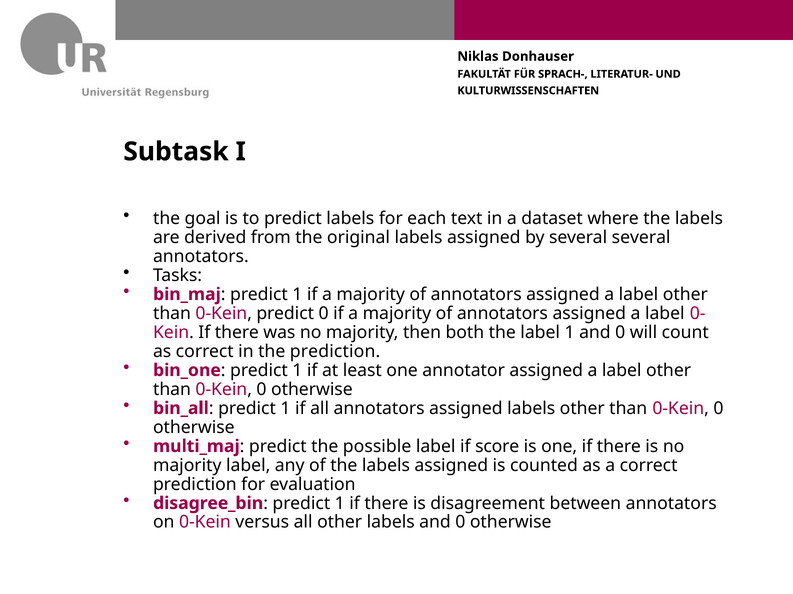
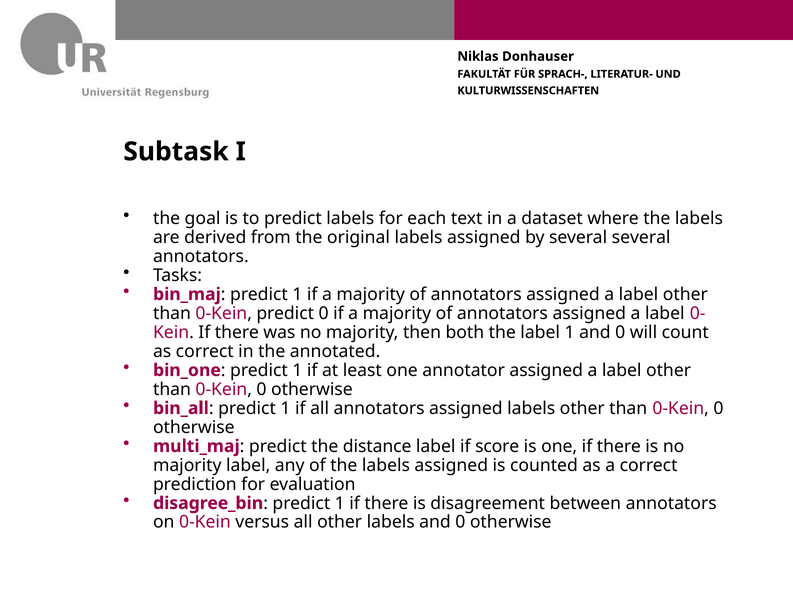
the prediction: prediction -> annotated
possible: possible -> distance
